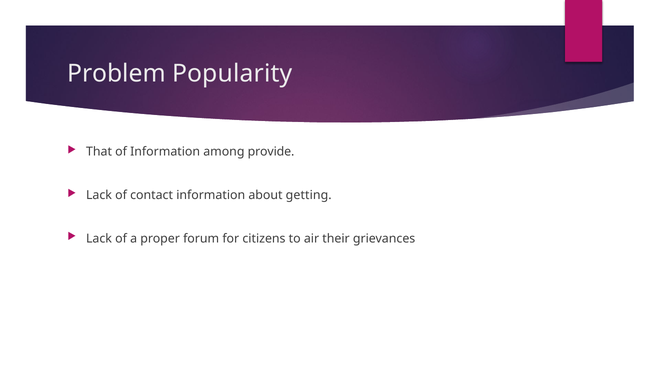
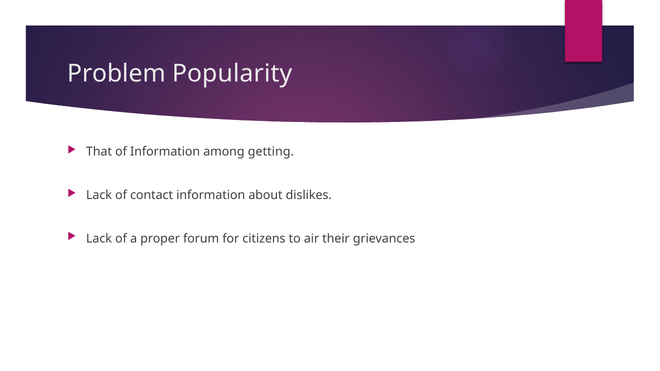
provide: provide -> getting
getting: getting -> dislikes
